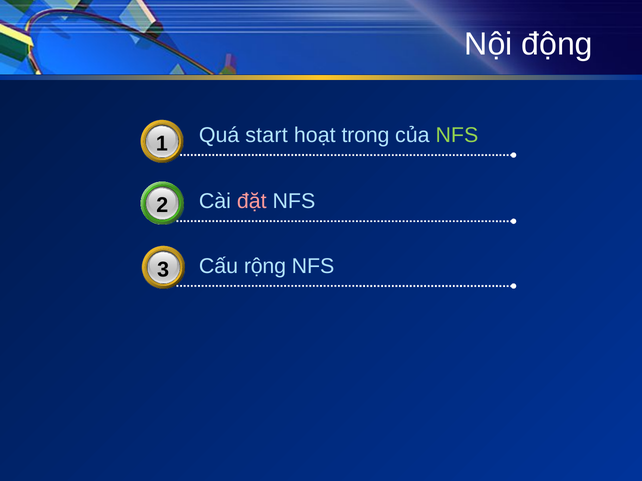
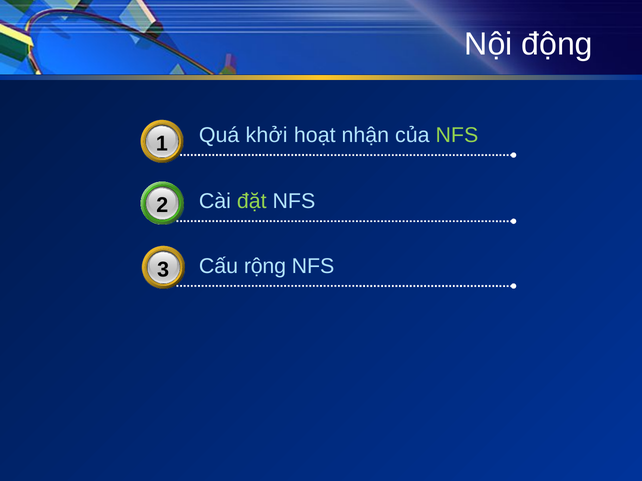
start: start -> khởi
trong: trong -> nhận
đặt colour: pink -> light green
